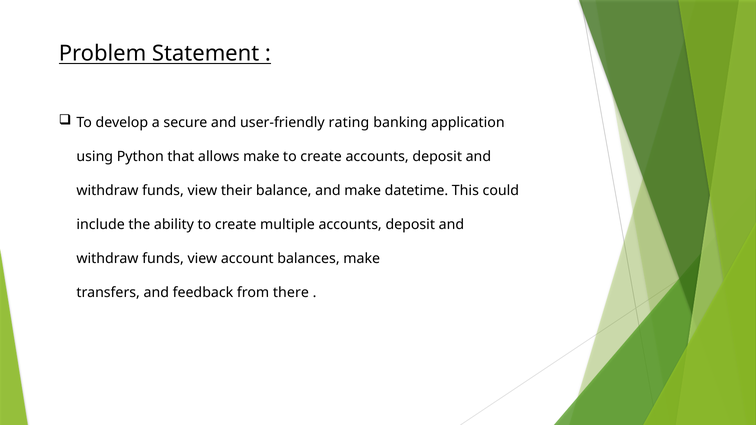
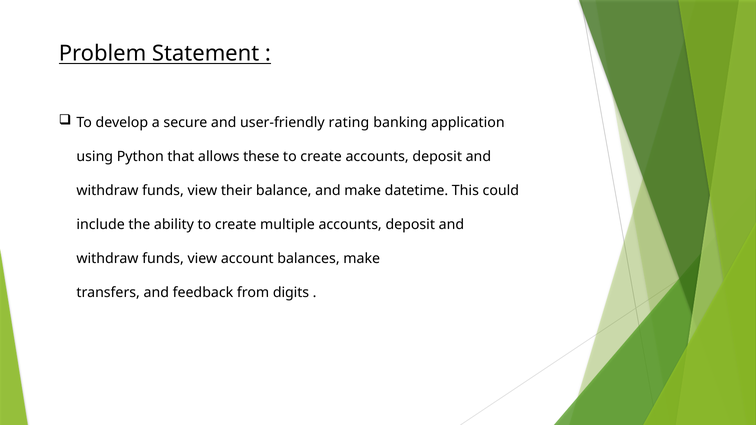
allows make: make -> these
there: there -> digits
